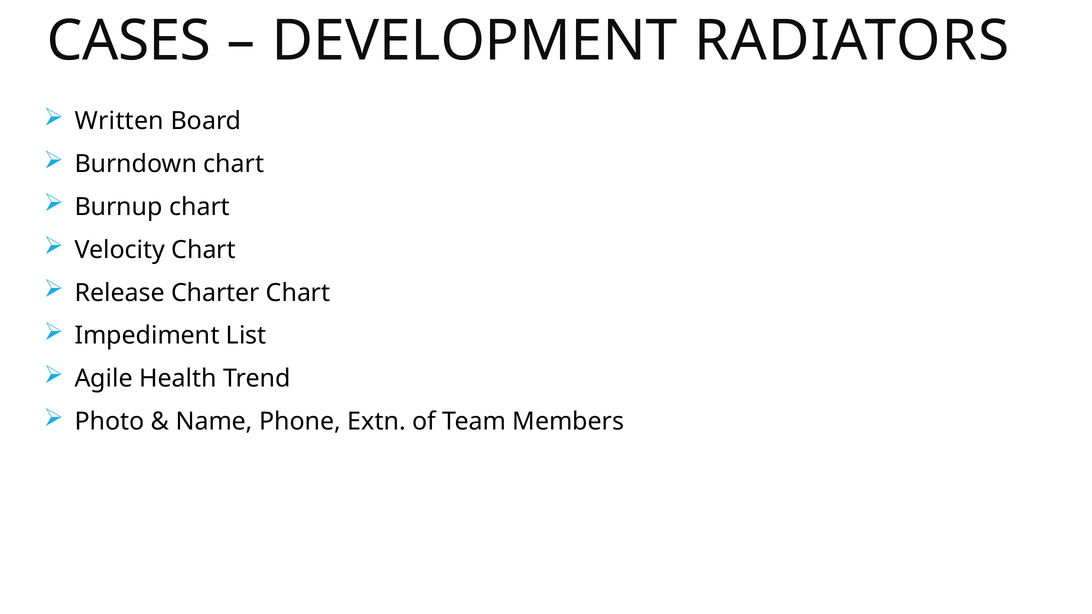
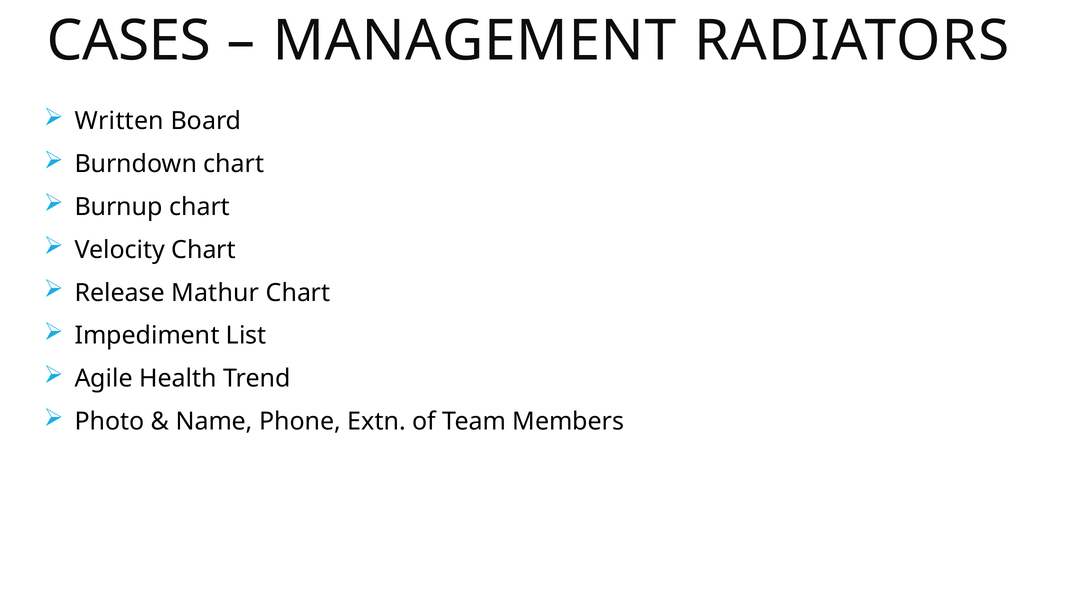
DEVELOPMENT: DEVELOPMENT -> MANAGEMENT
Charter: Charter -> Mathur
